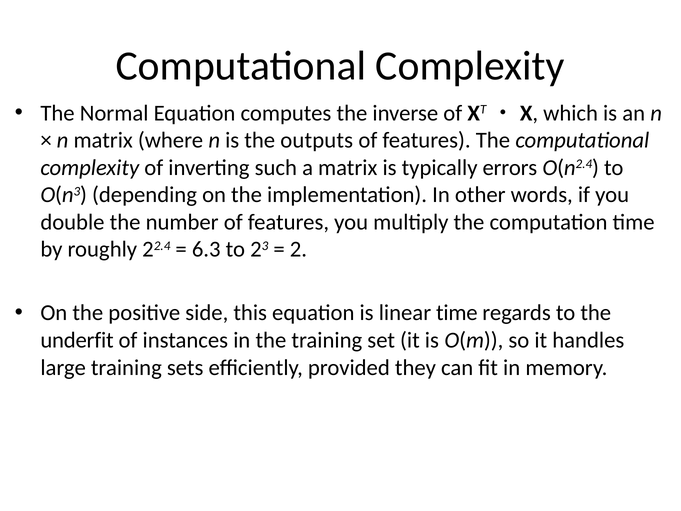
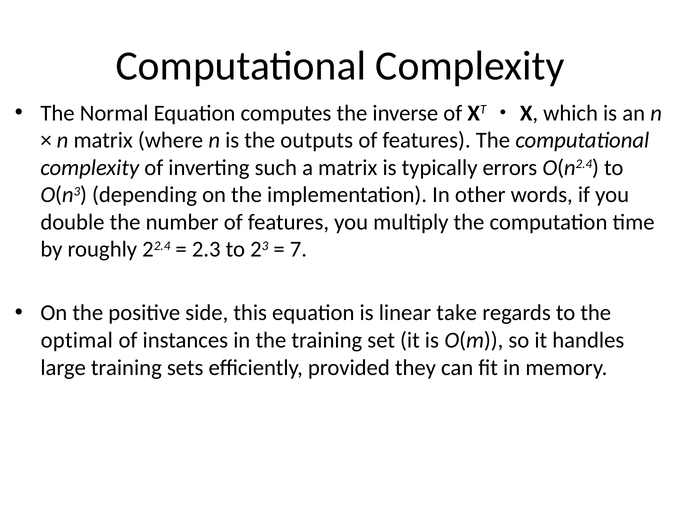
6.3: 6.3 -> 2.3
2: 2 -> 7
linear time: time -> take
underfit: underfit -> optimal
